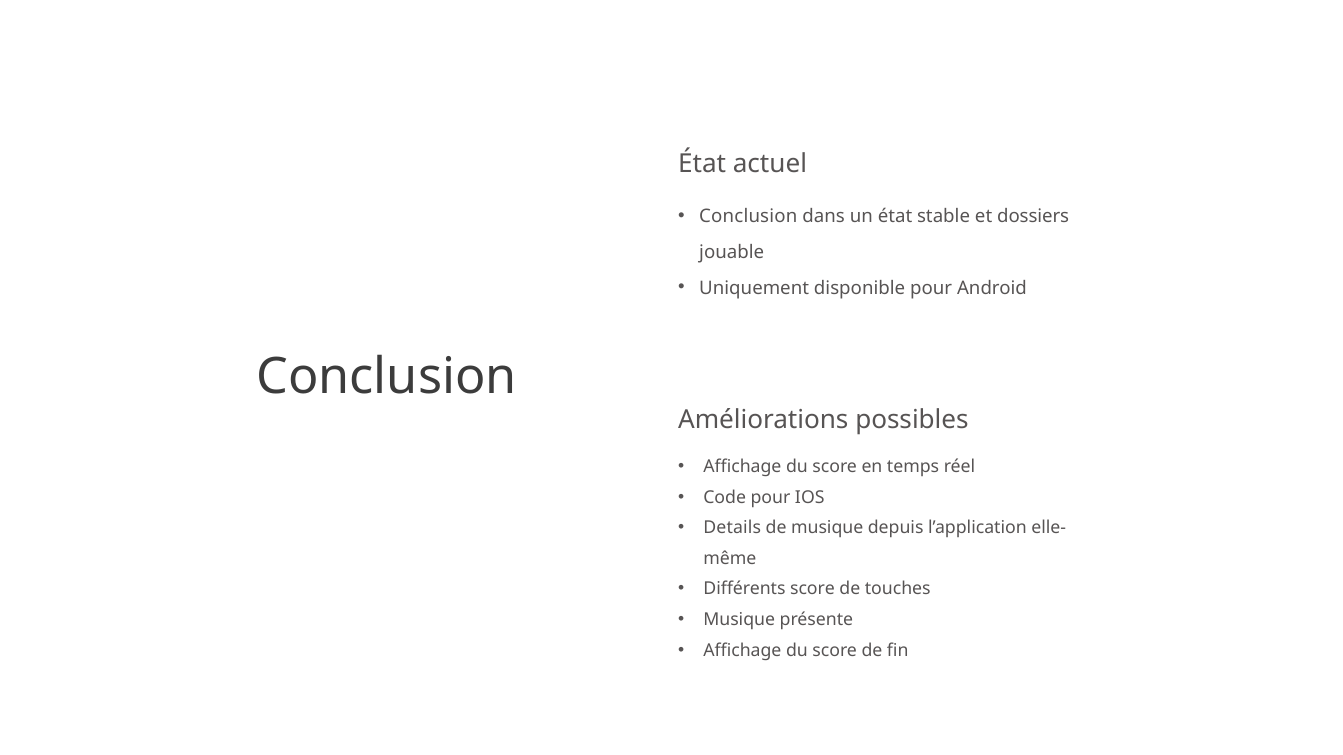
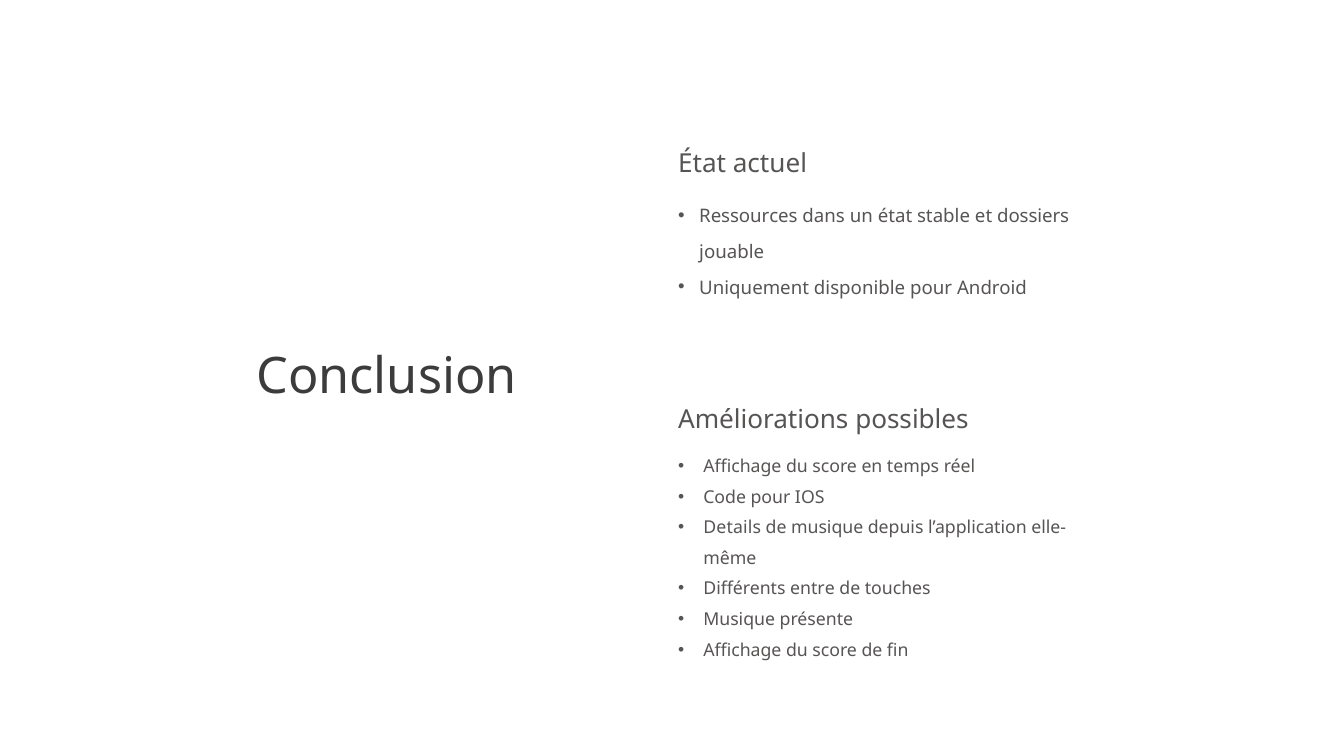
Conclusion at (748, 216): Conclusion -> Ressources
Différents score: score -> entre
